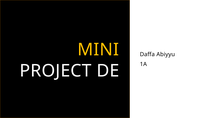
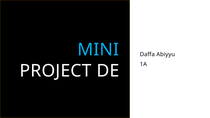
MINI colour: yellow -> light blue
